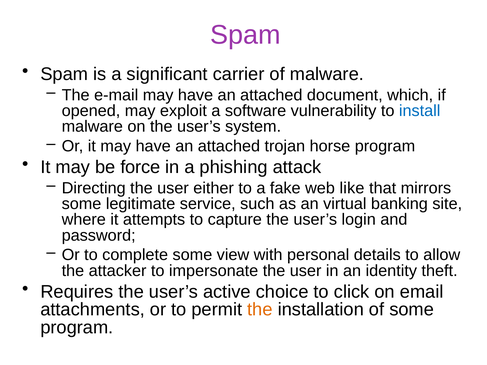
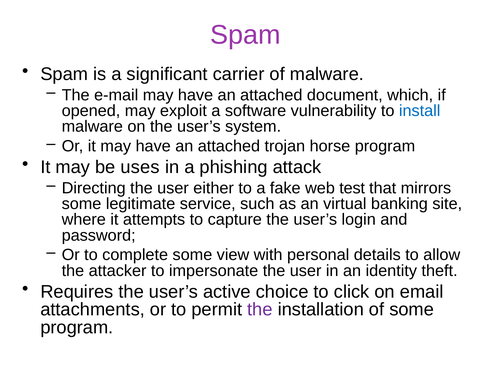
force: force -> uses
like: like -> test
the at (260, 310) colour: orange -> purple
